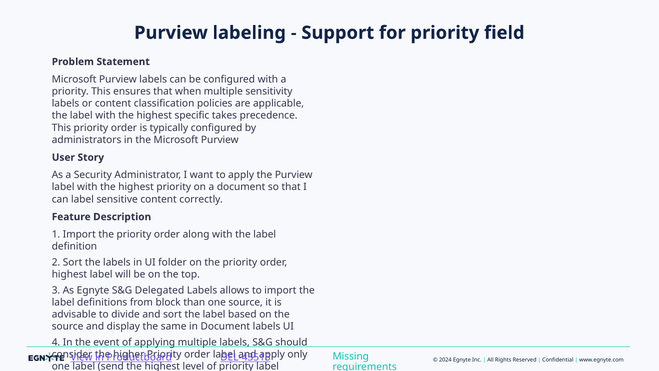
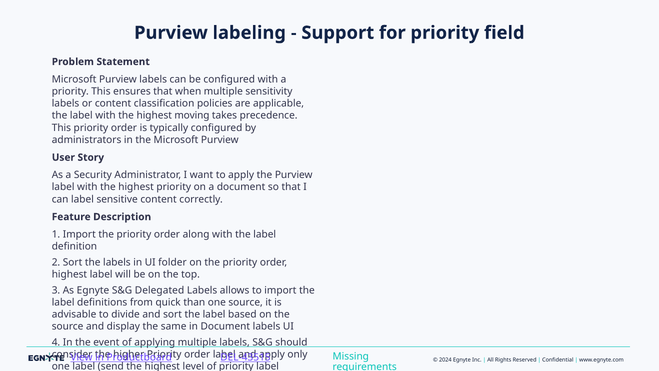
specific: specific -> moving
block: block -> quick
